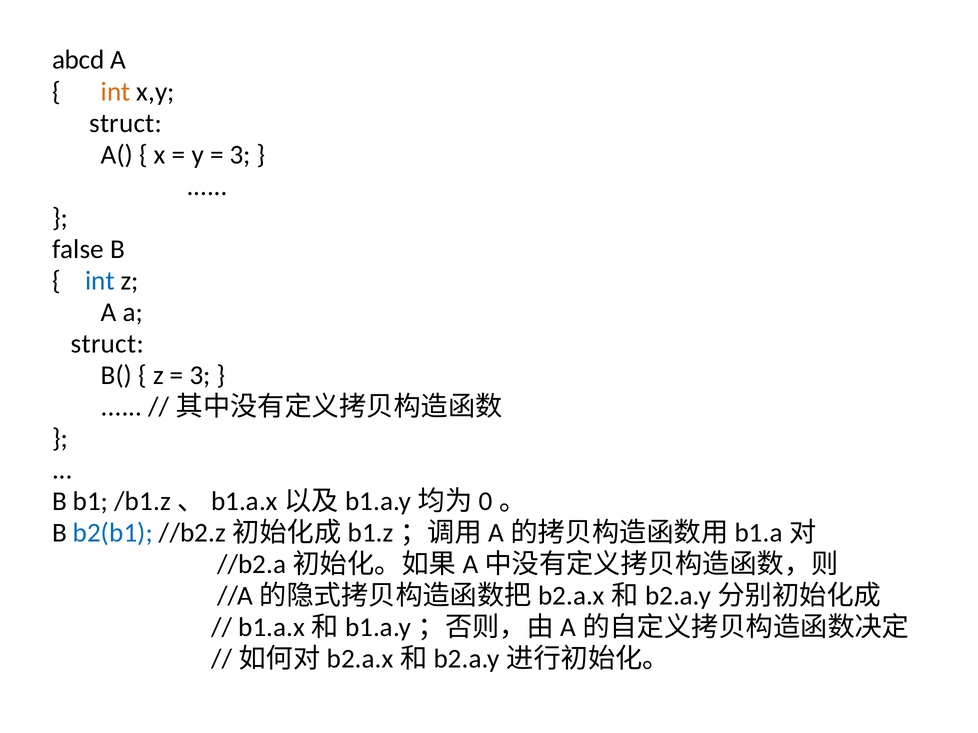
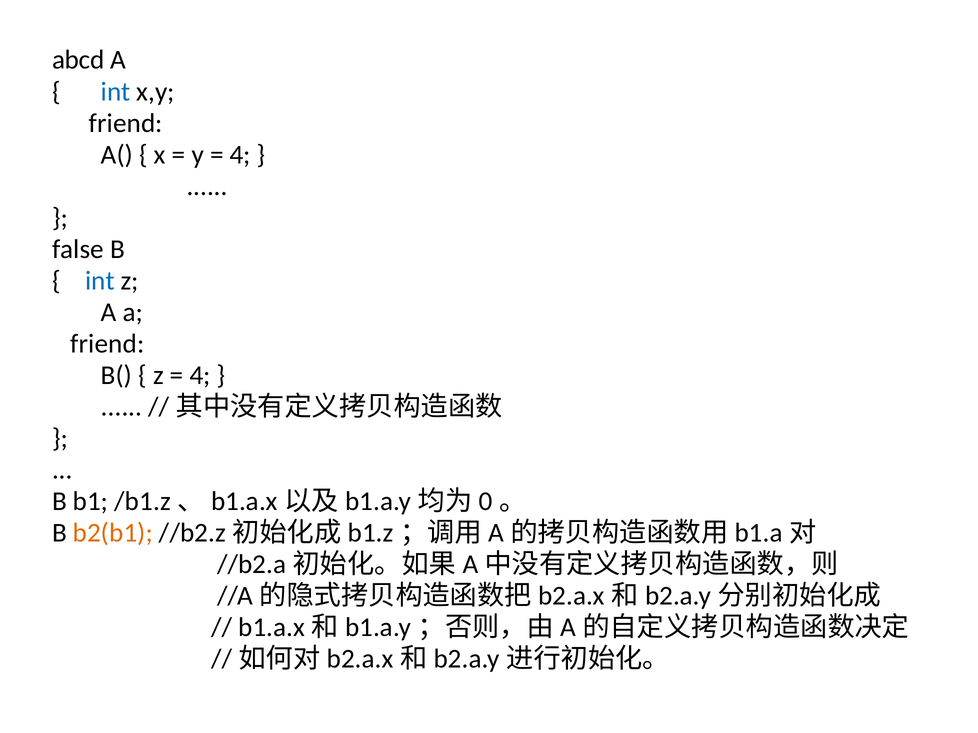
int at (116, 92) colour: orange -> blue
struct at (126, 123): struct -> friend
3 at (240, 155): 3 -> 4
struct at (107, 344): struct -> friend
3 at (200, 375): 3 -> 4
b2(b1 colour: blue -> orange
